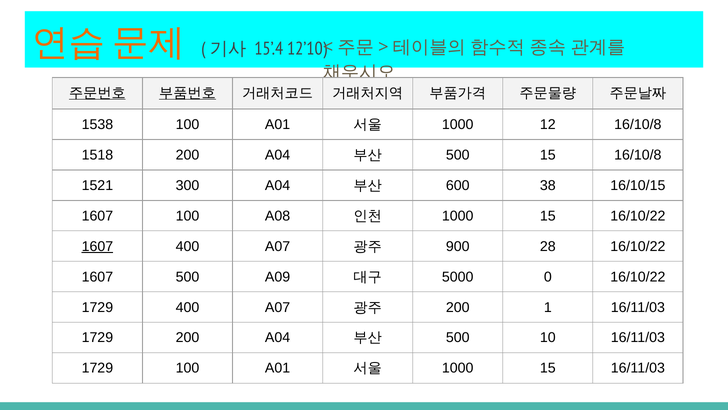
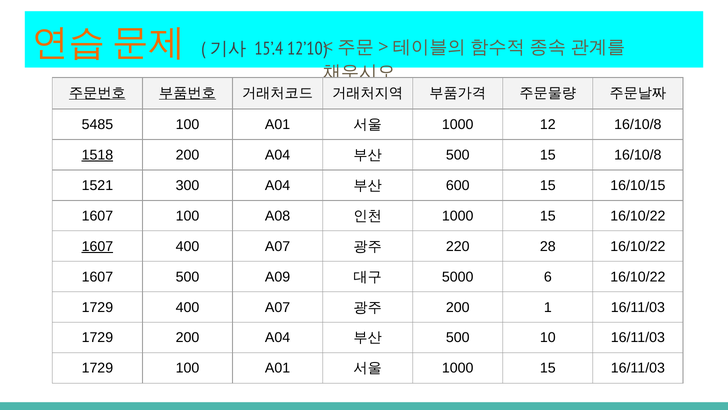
1538: 1538 -> 5485
1518 underline: none -> present
600 38: 38 -> 15
900: 900 -> 220
0: 0 -> 6
